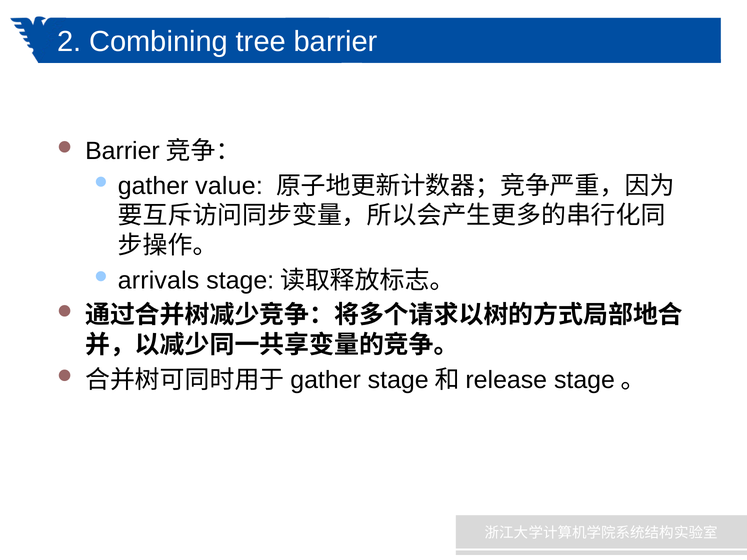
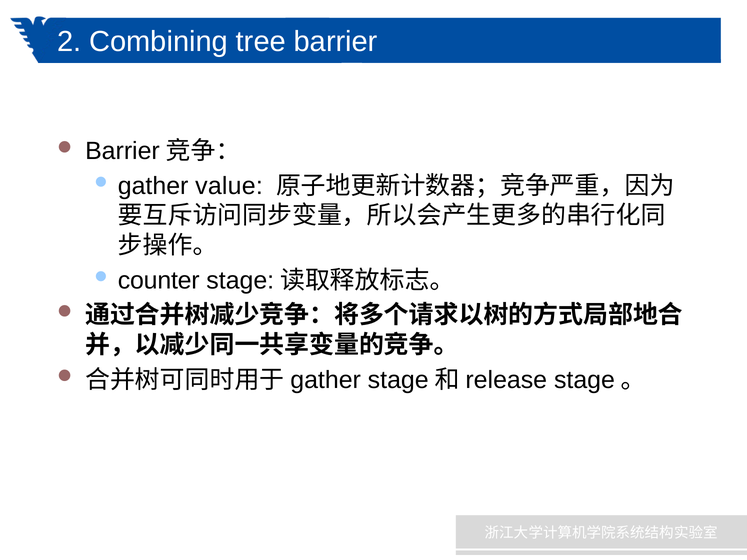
arrivals: arrivals -> counter
